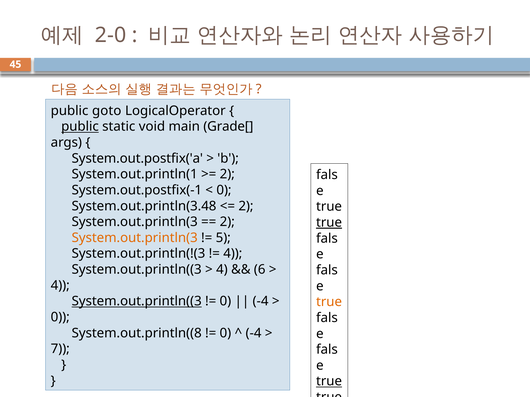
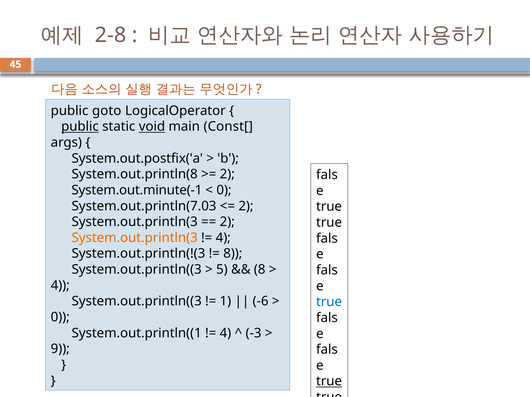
2-0: 2-0 -> 2-8
void underline: none -> present
Grade[: Grade[ -> Const[
System.out.println(1: System.out.println(1 -> System.out.println(8
System.out.postfix(-1: System.out.postfix(-1 -> System.out.minute(-1
System.out.println(3.48: System.out.println(3.48 -> System.out.println(7.03
true at (329, 223) underline: present -> none
5 at (223, 238): 5 -> 4
4 at (233, 254): 4 -> 8
4 at (222, 270): 4 -> 5
6 at (260, 270): 6 -> 8
System.out.println((3 at (137, 302) underline: present -> none
0 at (225, 302): 0 -> 1
-4 at (261, 302): -4 -> -6
true at (329, 302) colour: orange -> blue
System.out.println((8: System.out.println((8 -> System.out.println((1
0 at (225, 333): 0 -> 4
-4 at (254, 333): -4 -> -3
7: 7 -> 9
